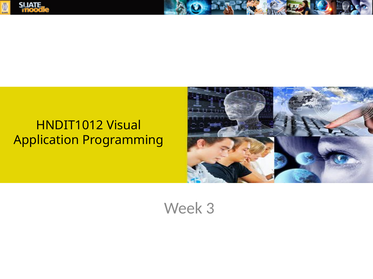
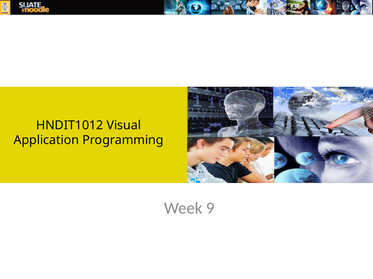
3: 3 -> 9
